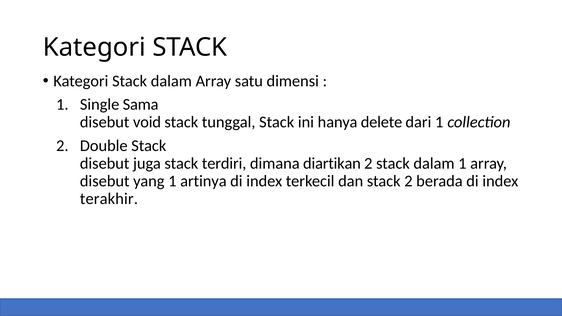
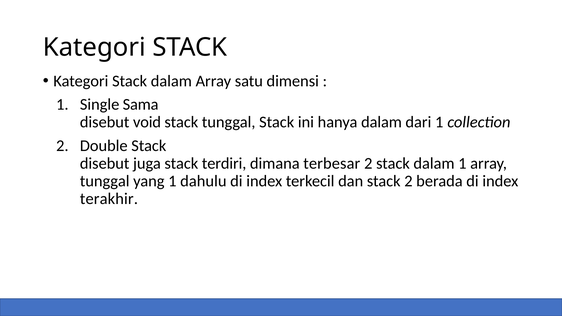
hanya delete: delete -> dalam
diartikan: diartikan -> terbesar
disebut at (105, 181): disebut -> tunggal
artinya: artinya -> dahulu
